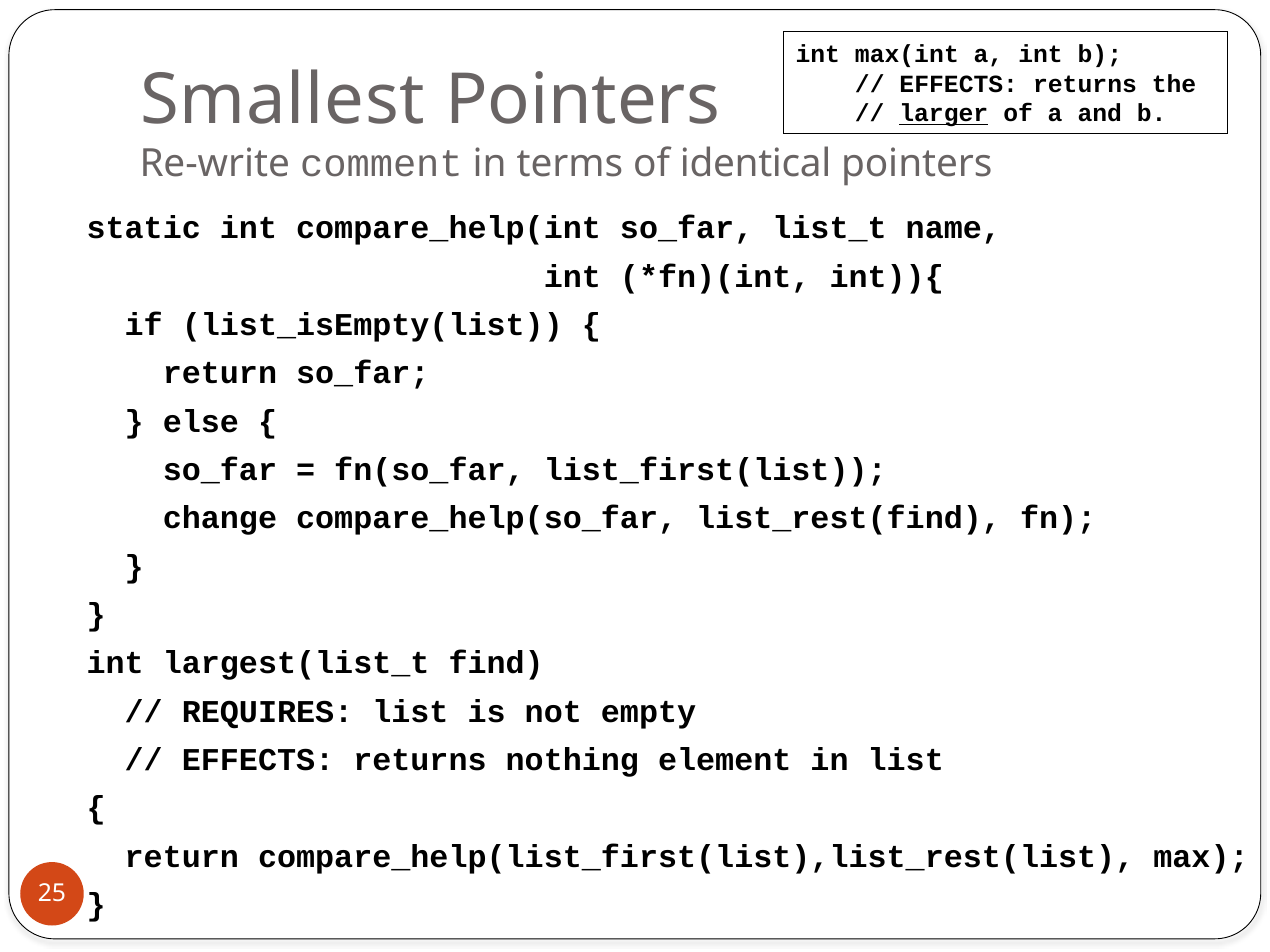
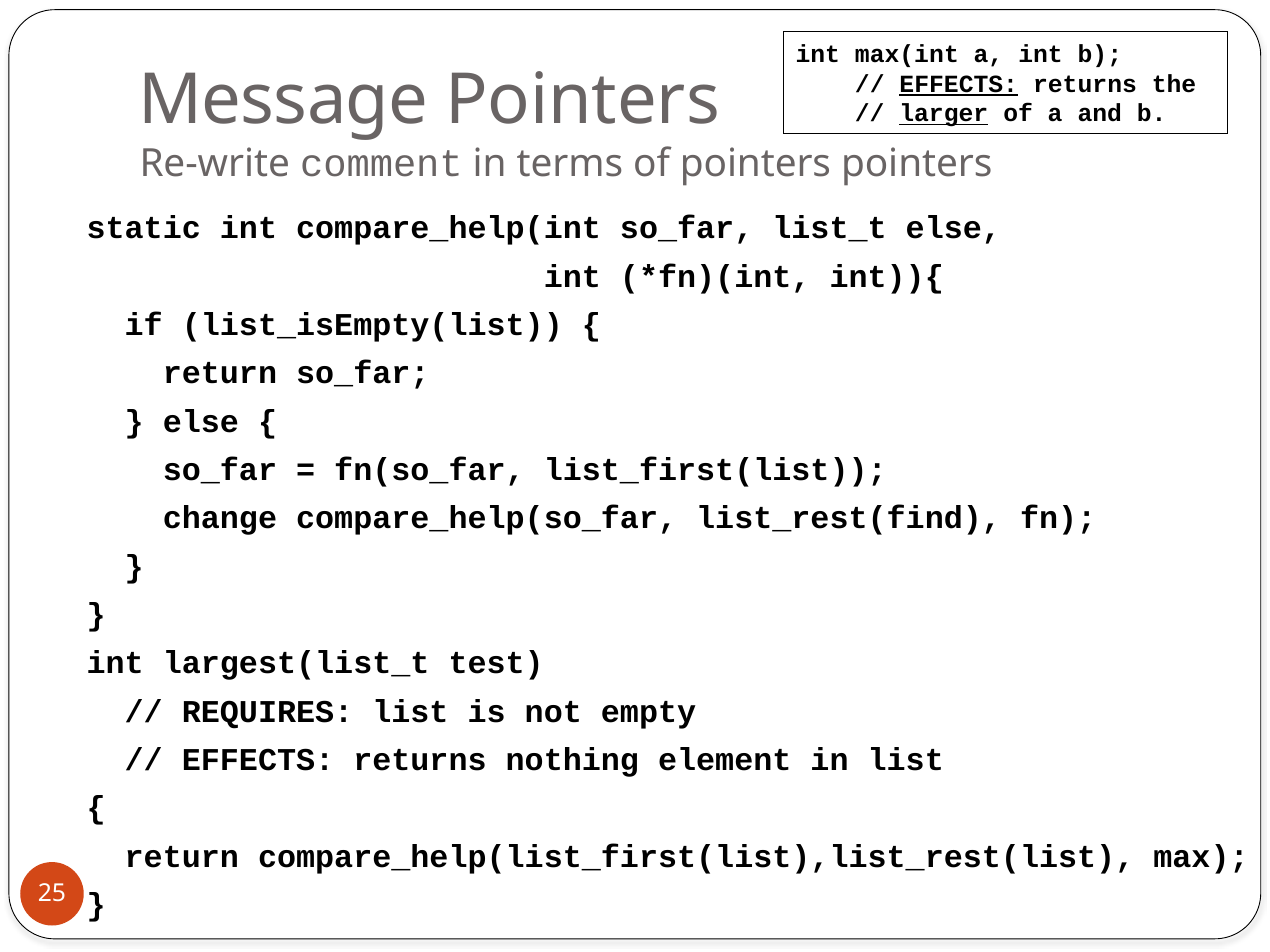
EFFECTS at (959, 84) underline: none -> present
Smallest: Smallest -> Message
of identical: identical -> pointers
list_t name: name -> else
find: find -> test
